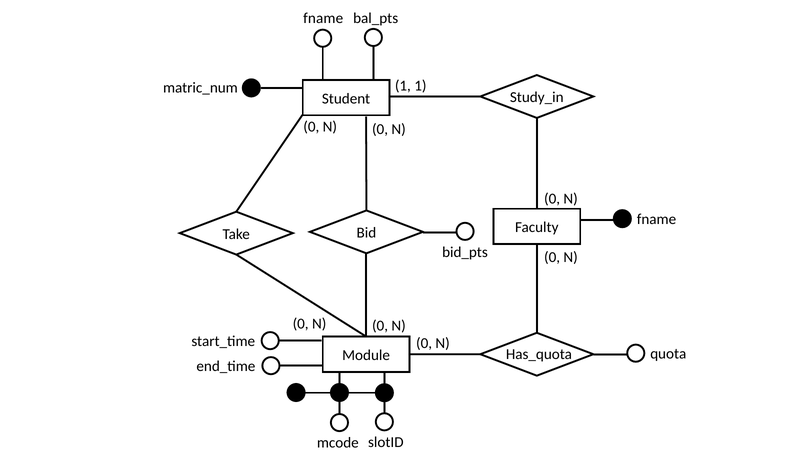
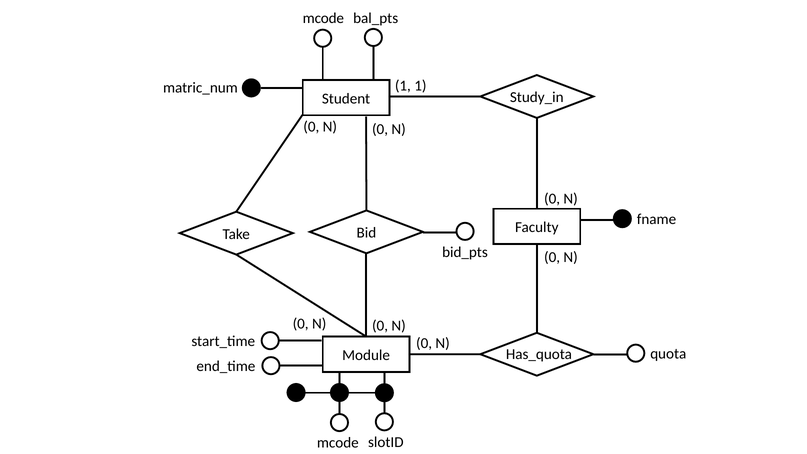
fname at (323, 18): fname -> mcode
